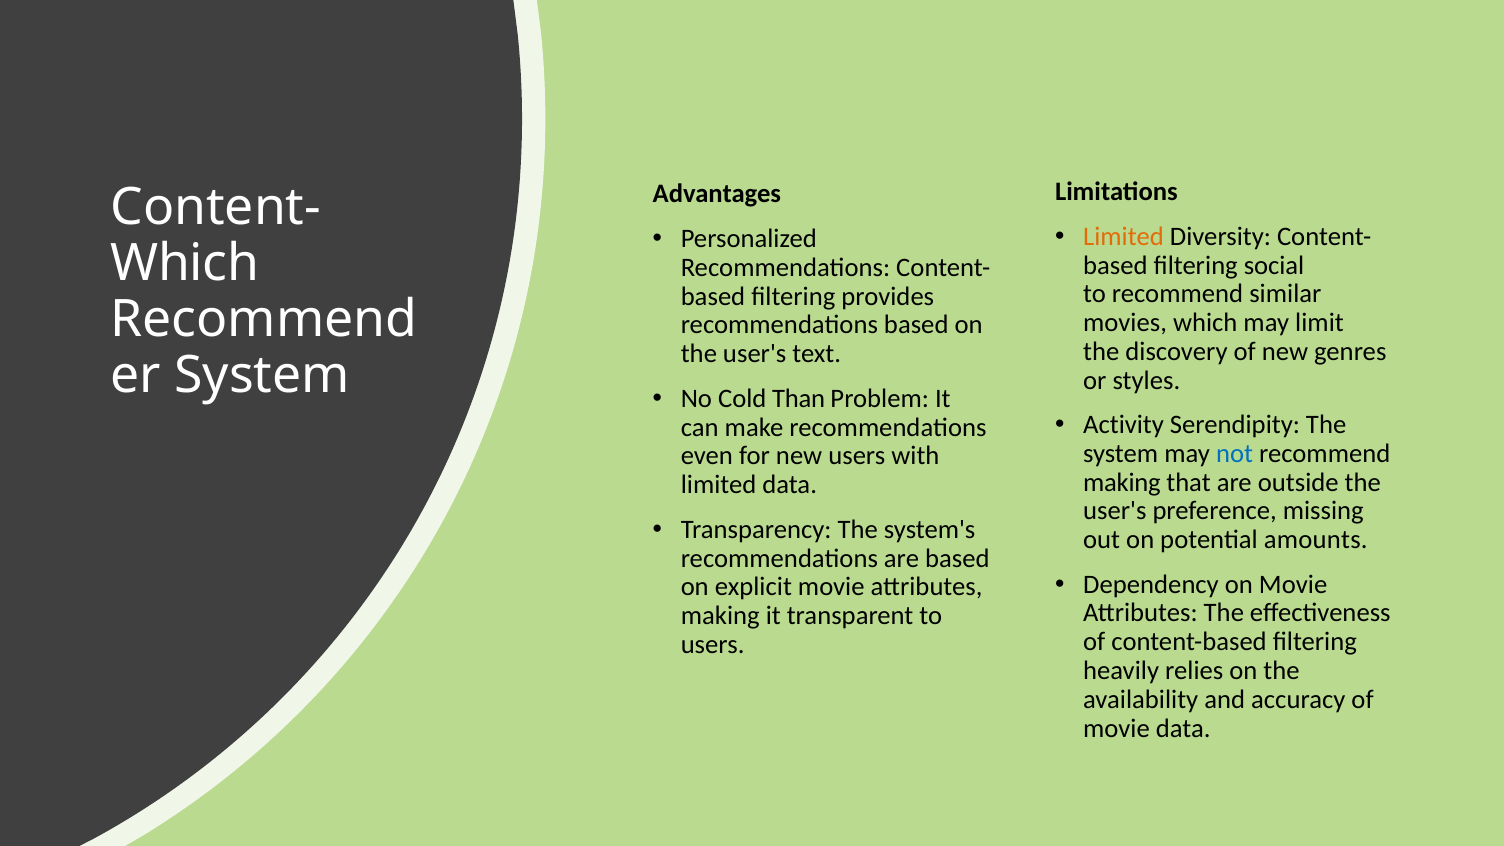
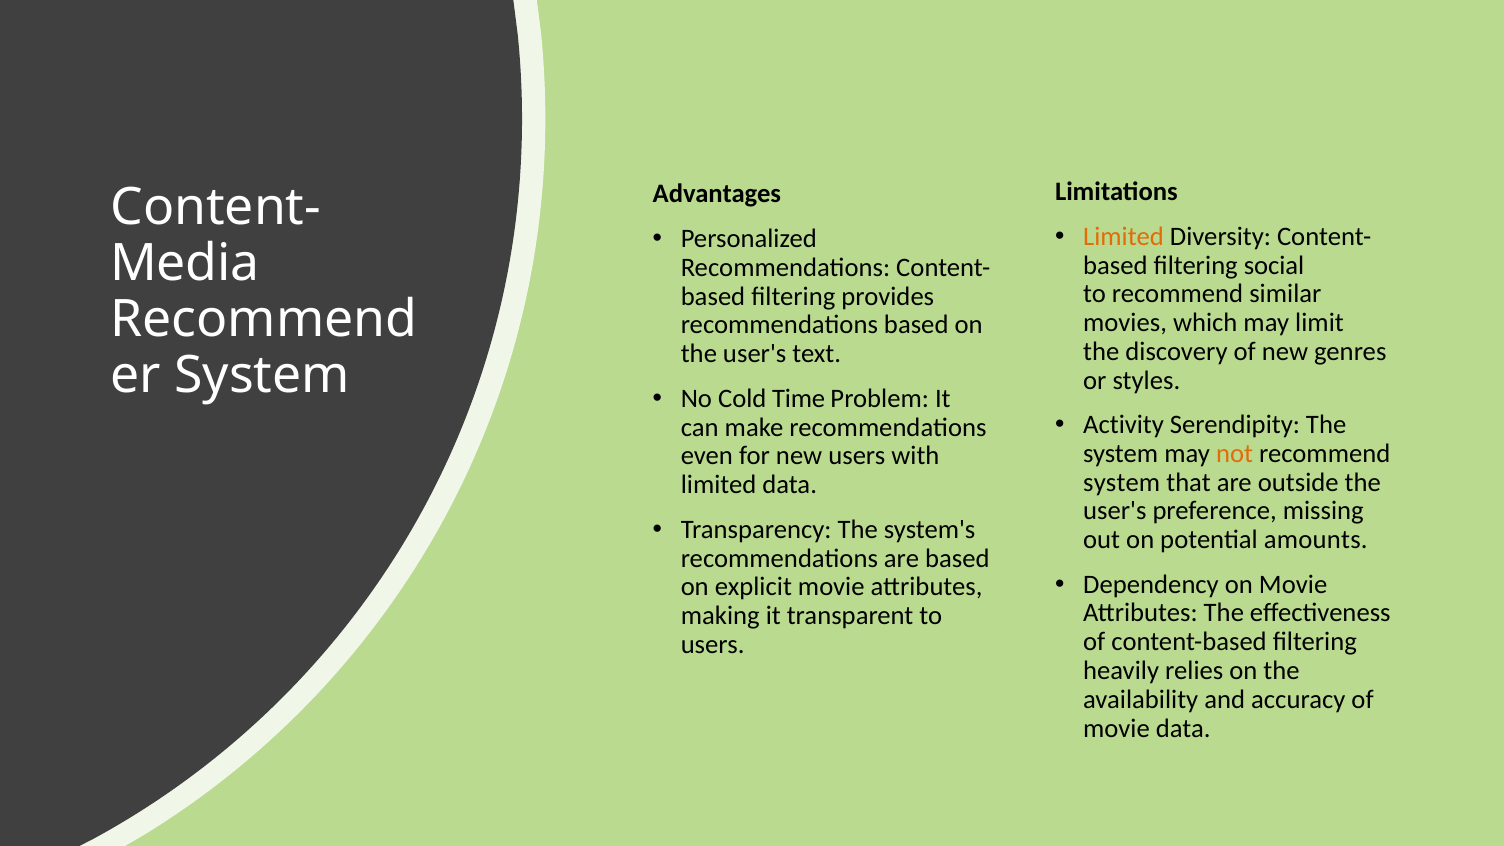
Which at (185, 263): Which -> Media
Than: Than -> Time
not colour: blue -> orange
making at (1122, 482): making -> system
